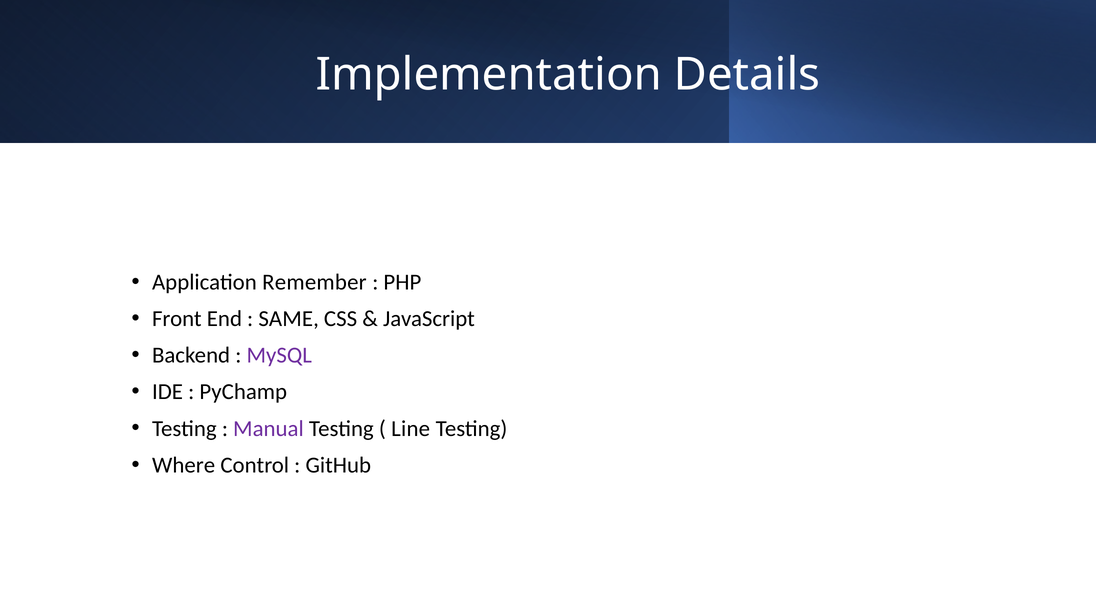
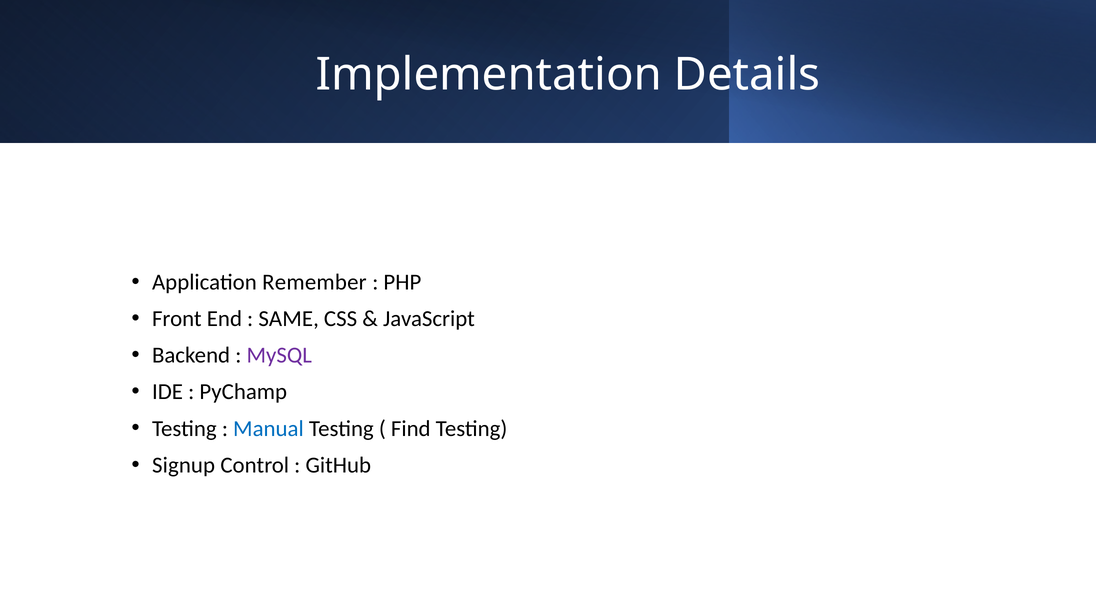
Manual colour: purple -> blue
Line: Line -> Find
Where: Where -> Signup
